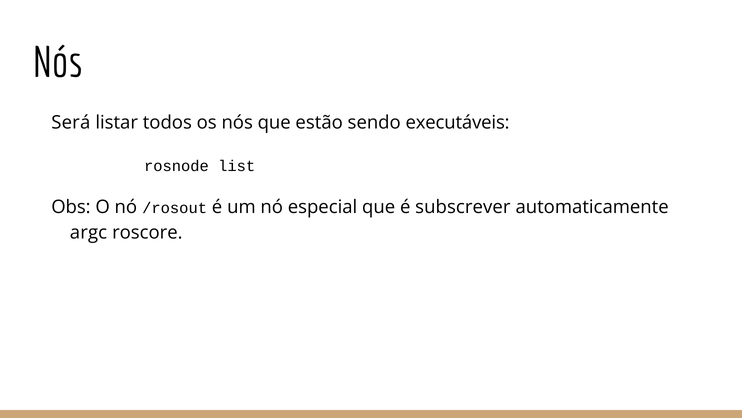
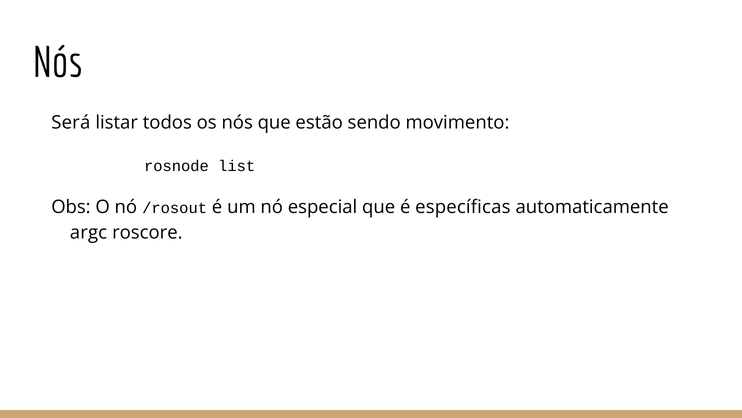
executáveis: executáveis -> movimento
subscrever: subscrever -> específicas
